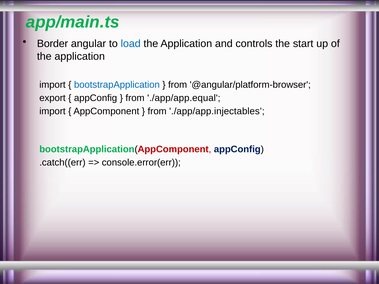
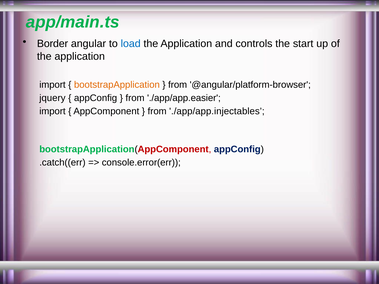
bootstrapApplication colour: blue -> orange
export: export -> jquery
./app/app.equal: ./app/app.equal -> ./app/app.easier
